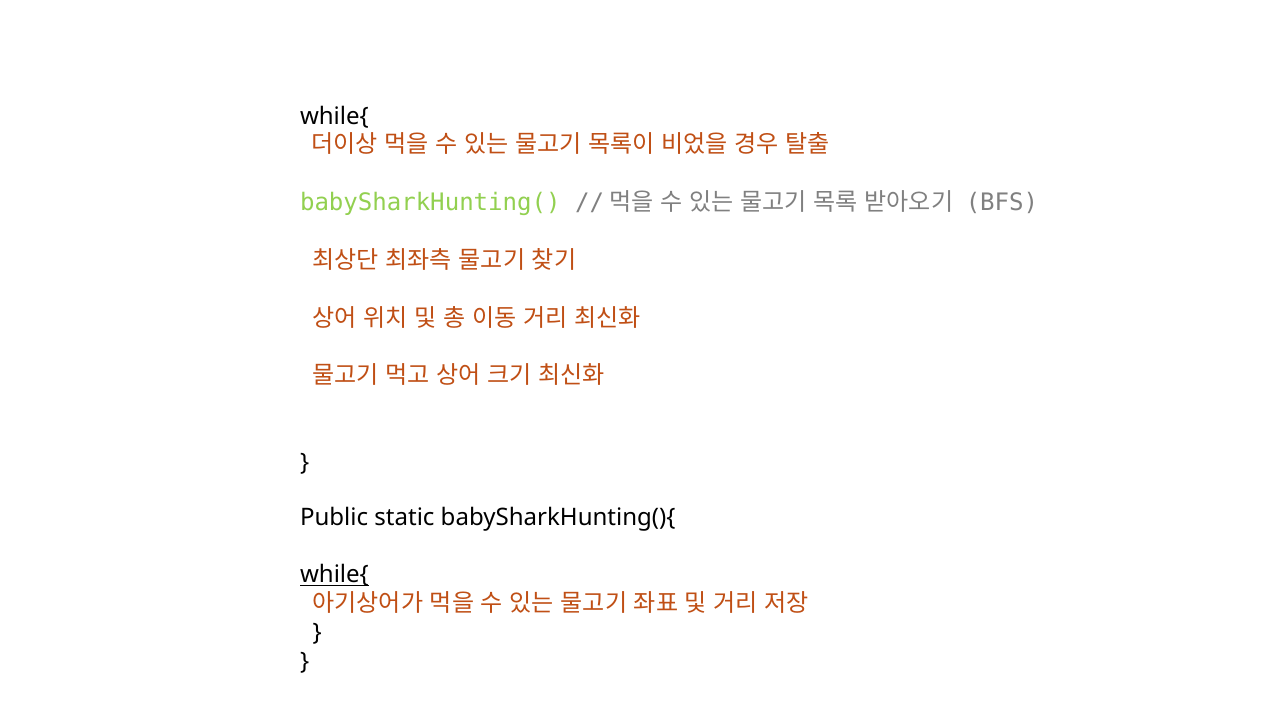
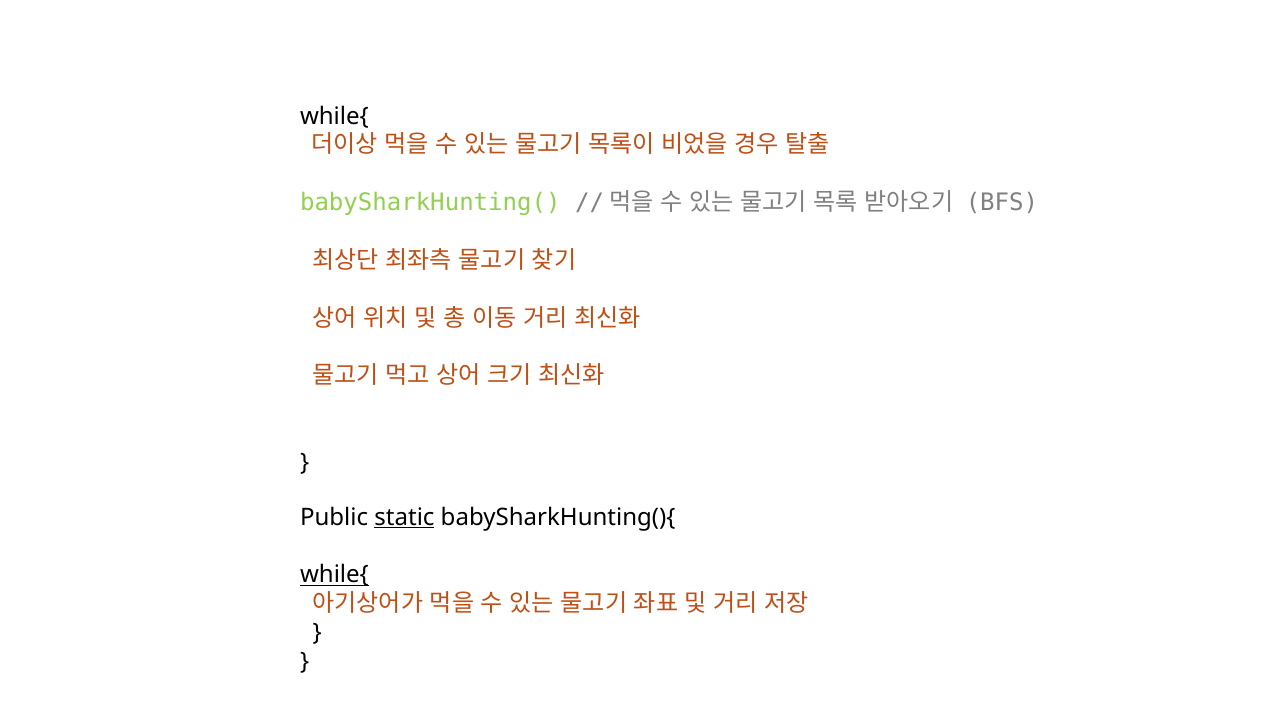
static underline: none -> present
